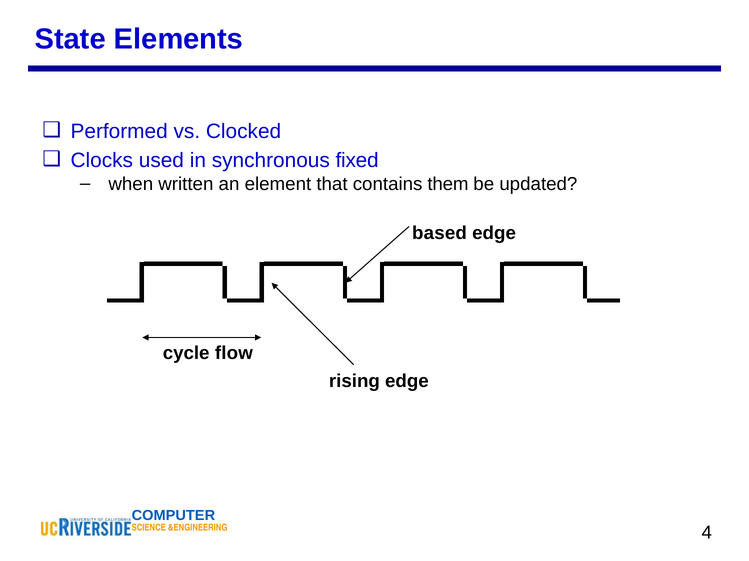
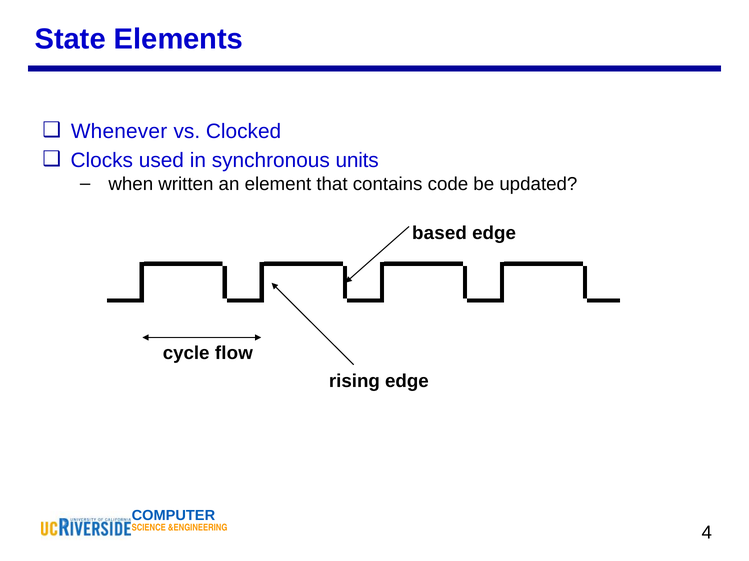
Performed: Performed -> Whenever
fixed: fixed -> units
them: them -> code
